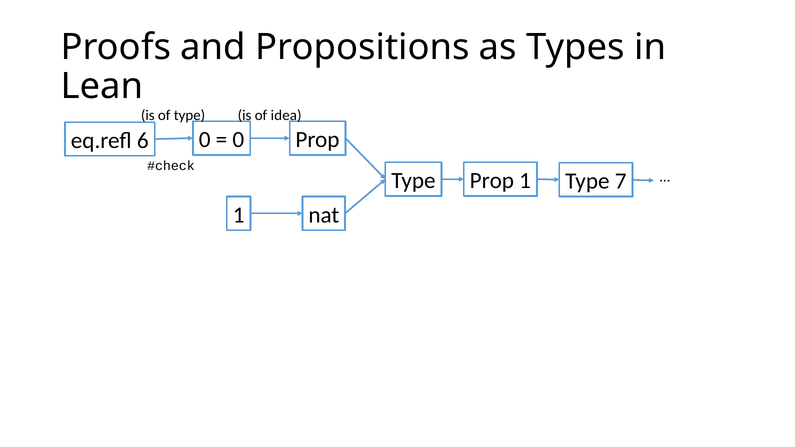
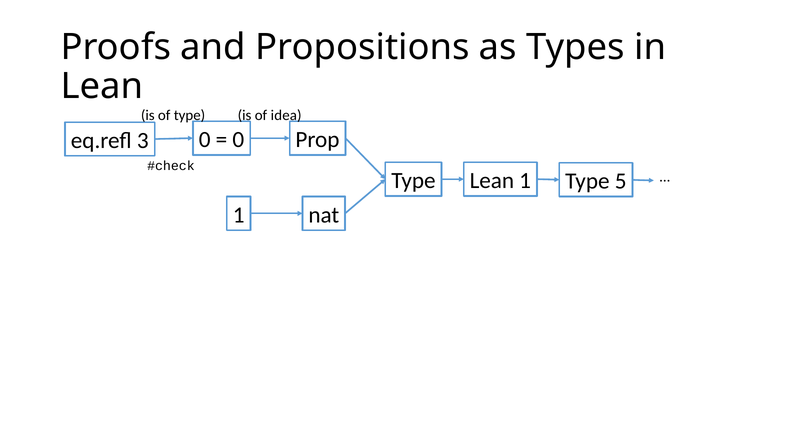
6: 6 -> 3
Type Prop: Prop -> Lean
7: 7 -> 5
